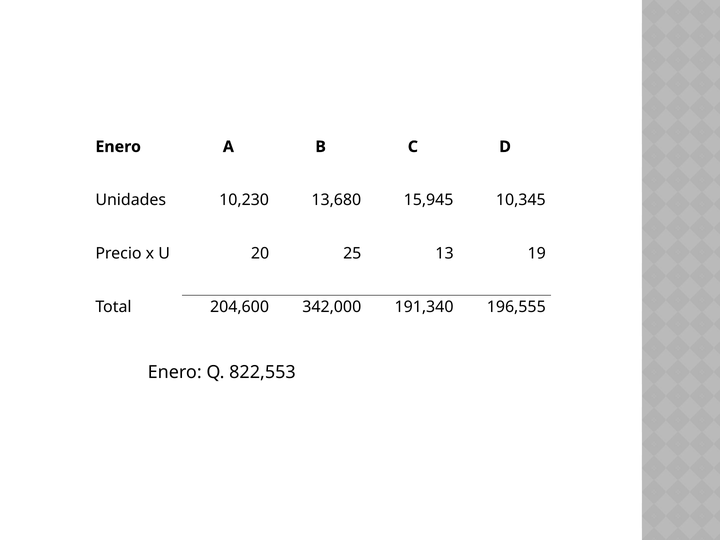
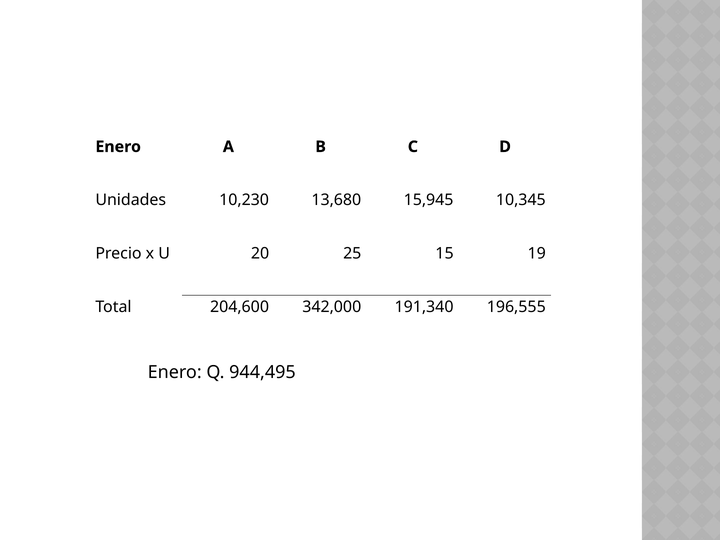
13: 13 -> 15
822,553: 822,553 -> 944,495
